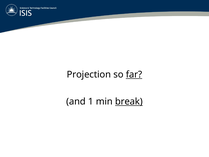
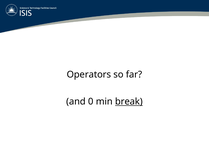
Projection: Projection -> Operators
far underline: present -> none
1: 1 -> 0
